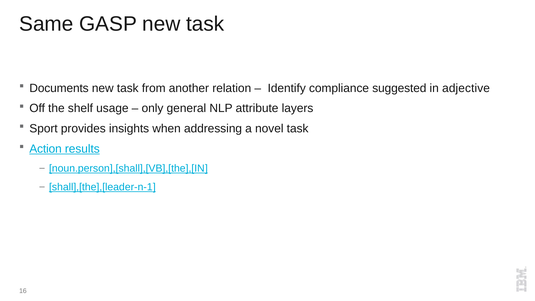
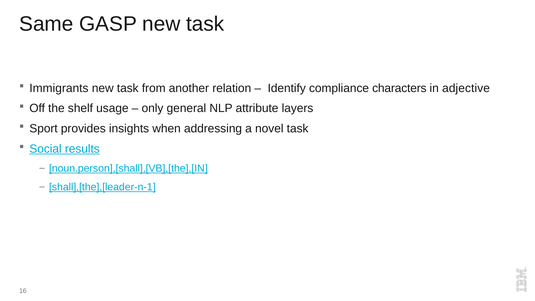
Documents: Documents -> Immigrants
suggested: suggested -> characters
Action: Action -> Social
